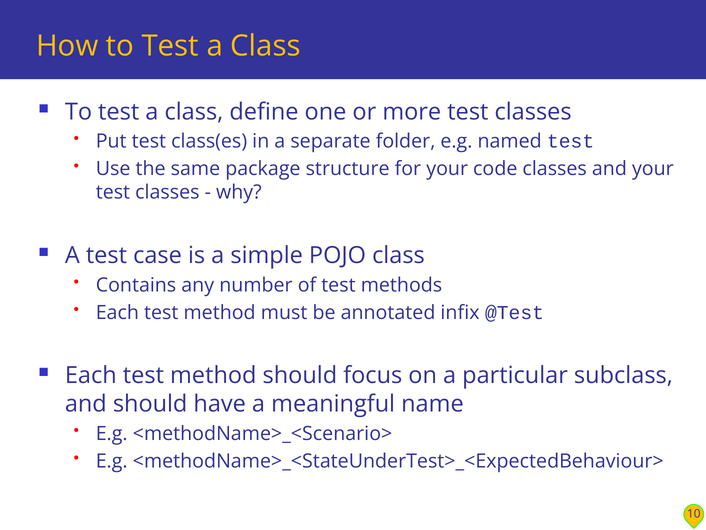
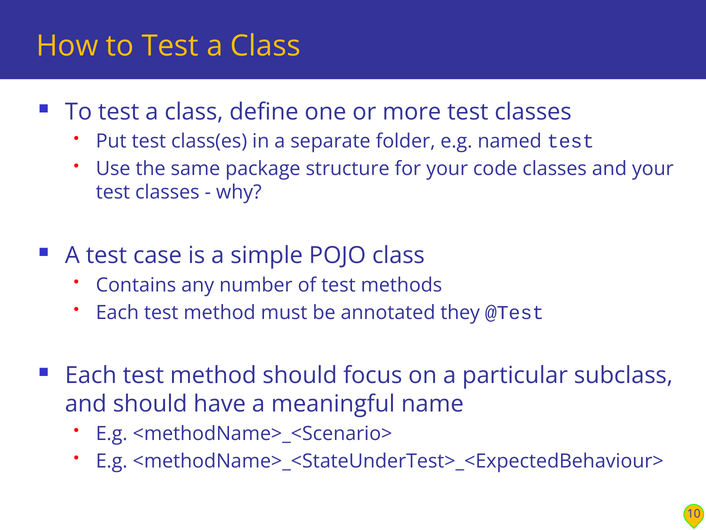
infix: infix -> they
